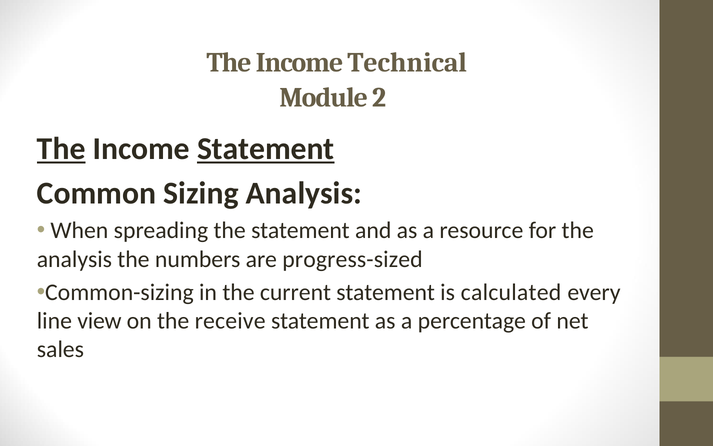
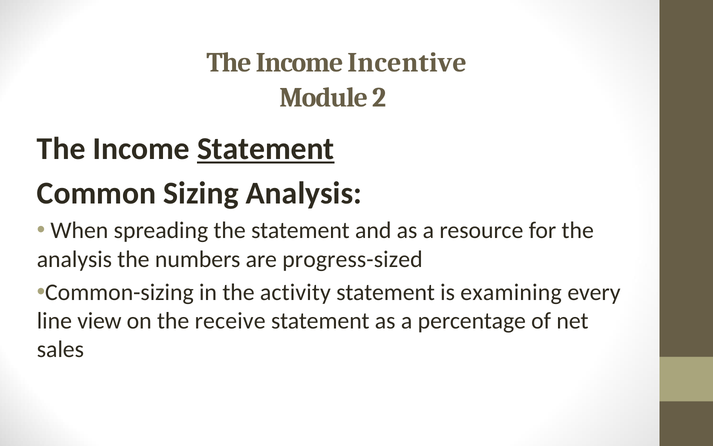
Technical: Technical -> Incentive
The at (61, 149) underline: present -> none
current: current -> activity
calculated: calculated -> examining
